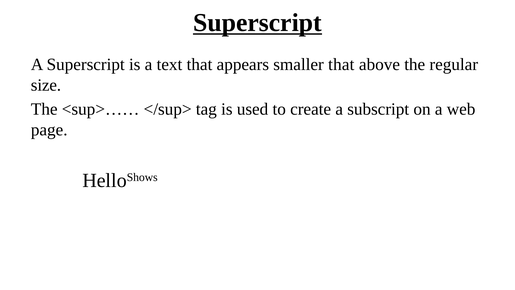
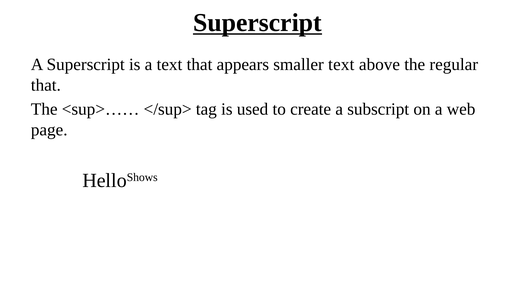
smaller that: that -> text
size at (46, 85): size -> that
